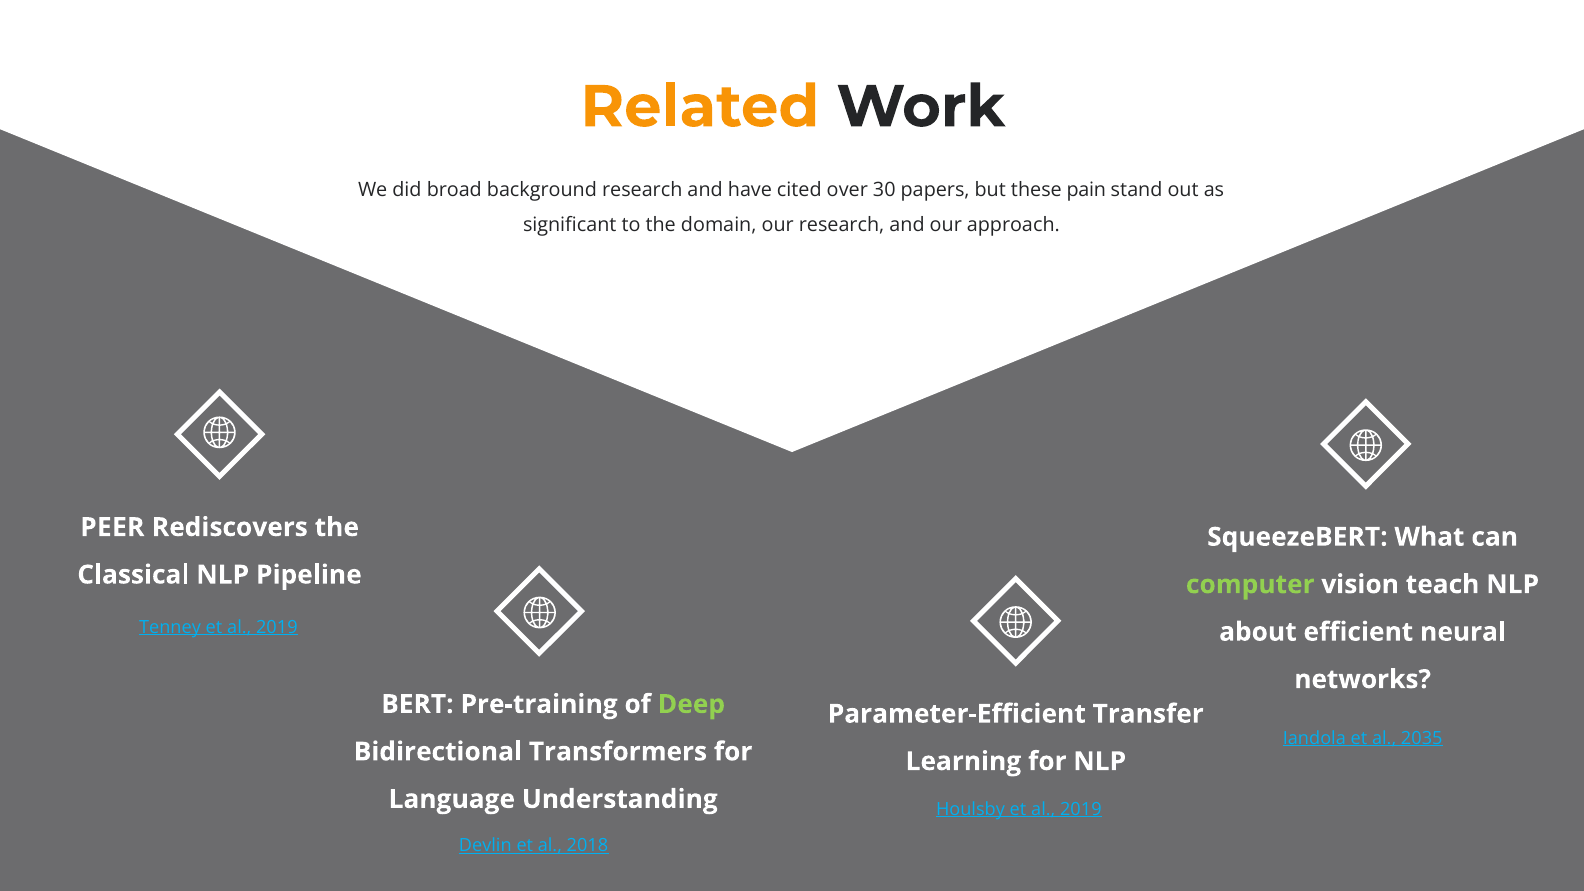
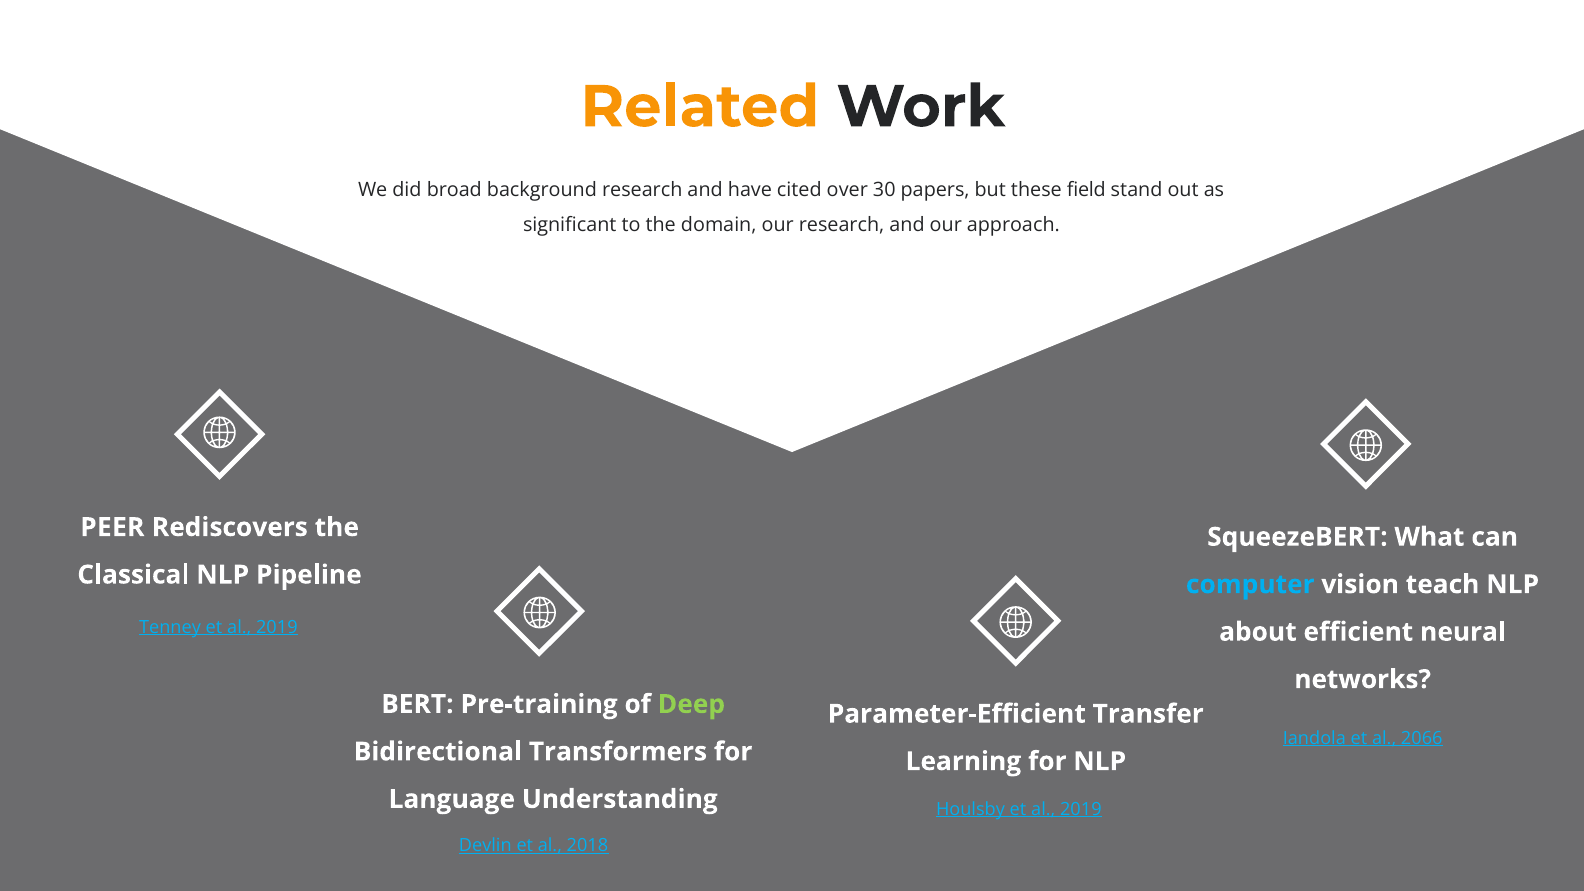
pain: pain -> field
computer colour: light green -> light blue
2035: 2035 -> 2066
